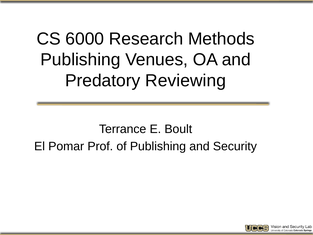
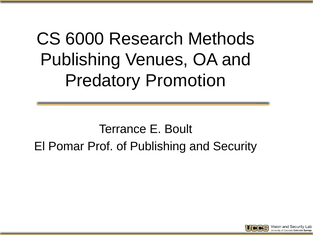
Reviewing: Reviewing -> Promotion
